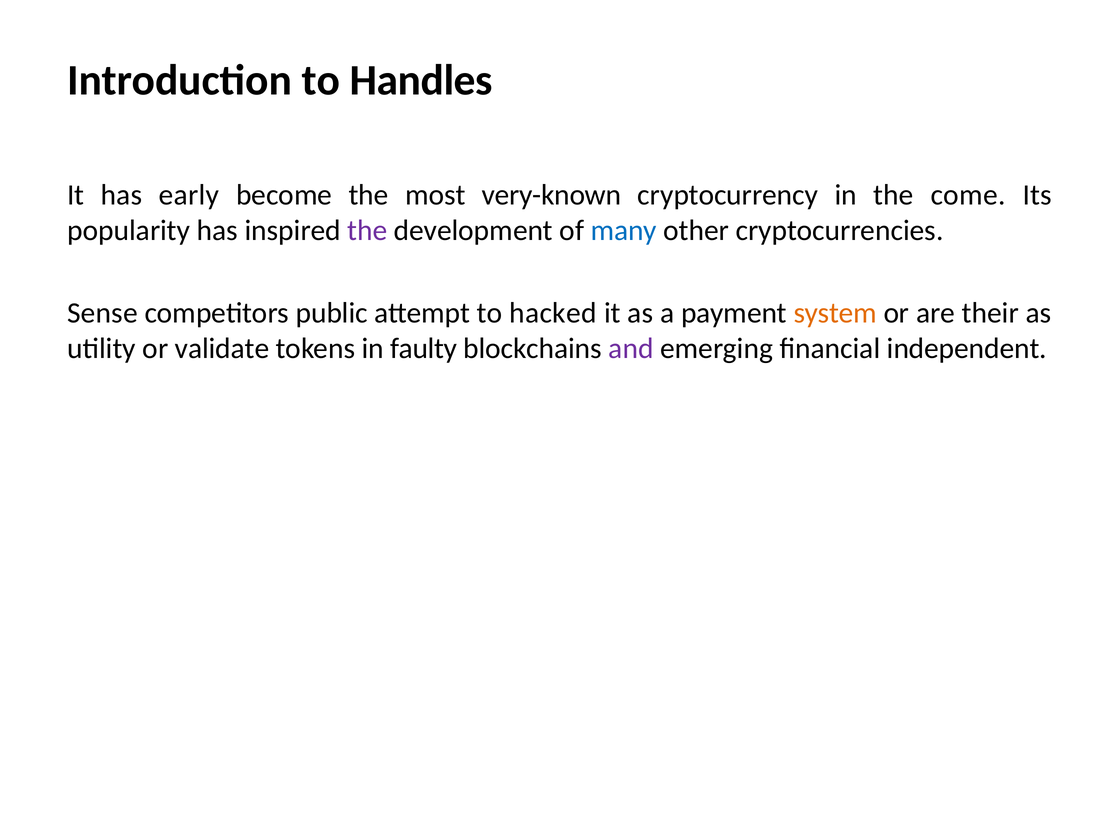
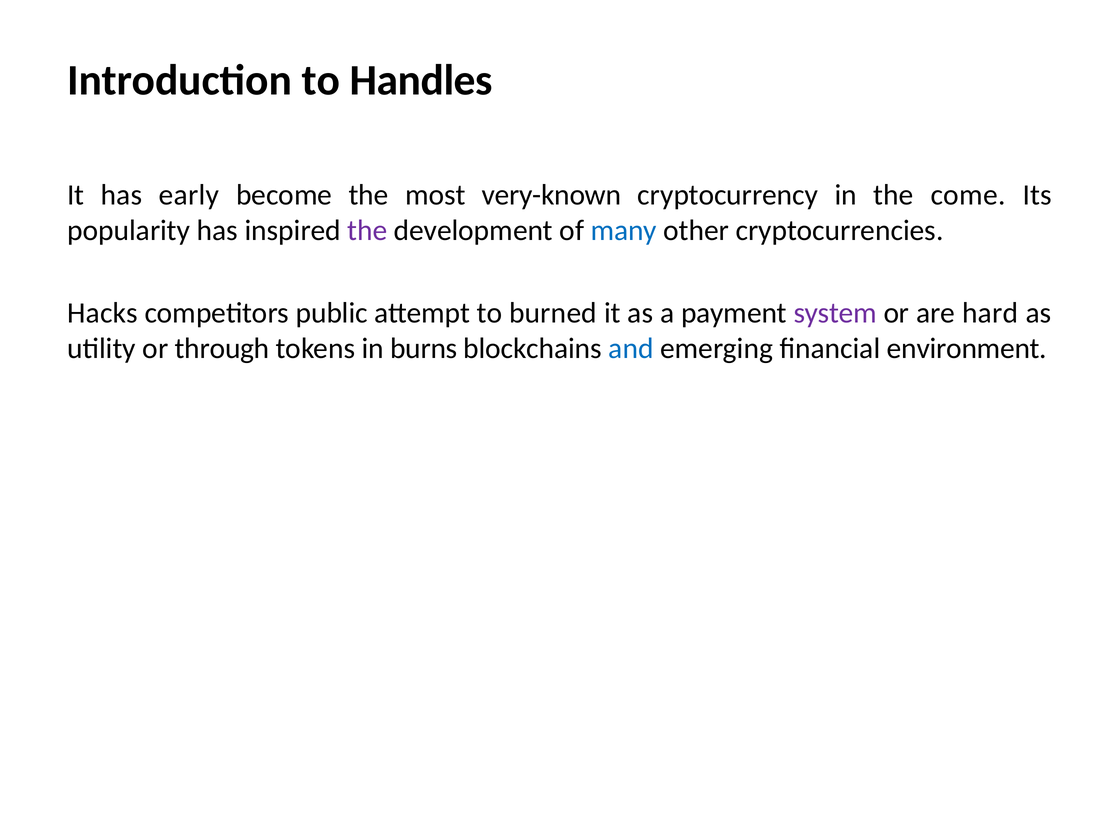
Sense: Sense -> Hacks
hacked: hacked -> burned
system colour: orange -> purple
their: their -> hard
validate: validate -> through
faulty: faulty -> burns
and colour: purple -> blue
independent: independent -> environment
